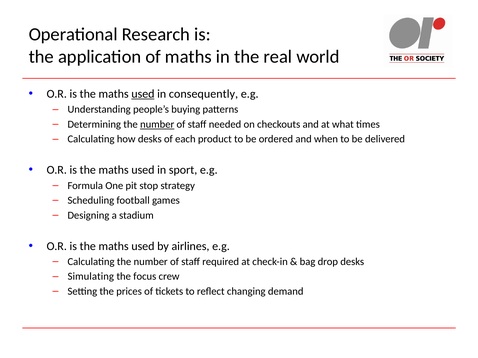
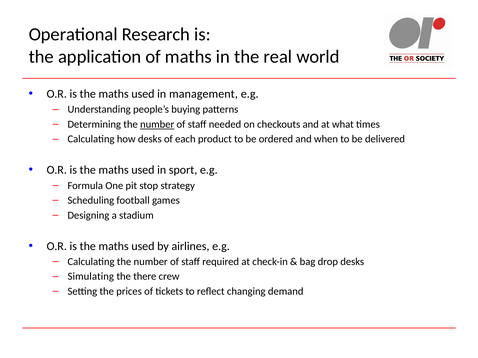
used at (143, 94) underline: present -> none
consequently: consequently -> management
focus: focus -> there
